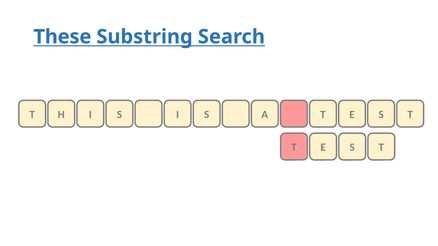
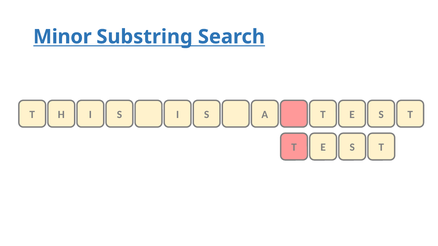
These: These -> Minor
